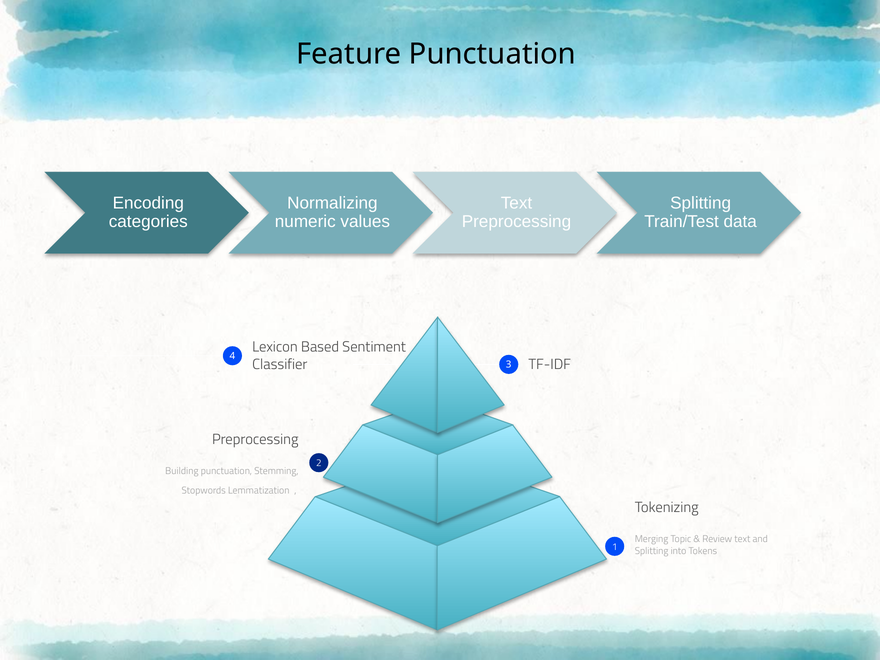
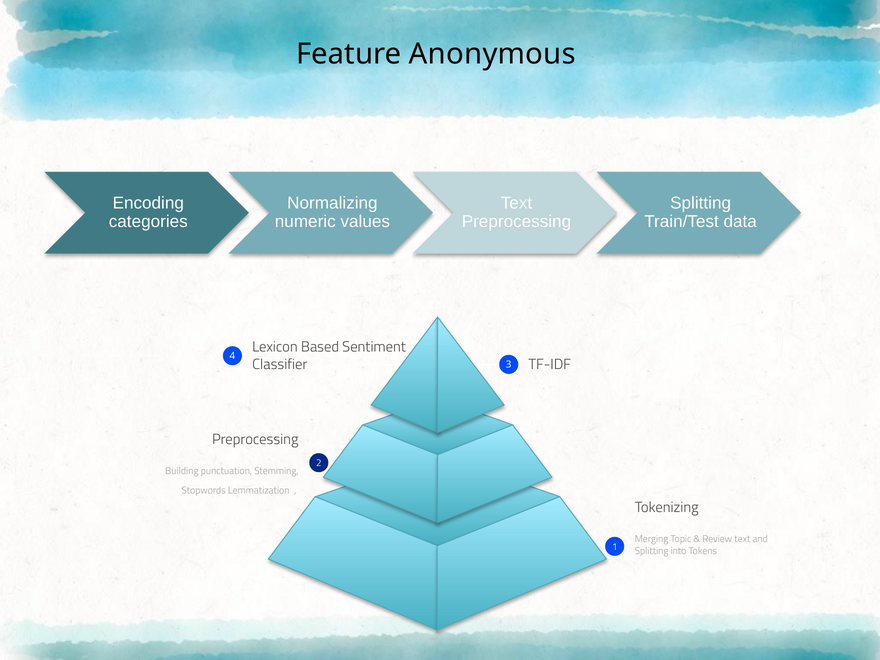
Feature Punctuation: Punctuation -> Anonymous
